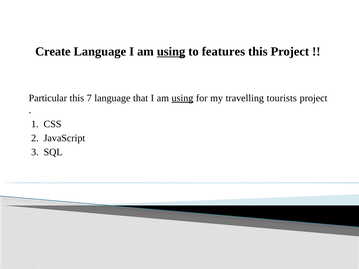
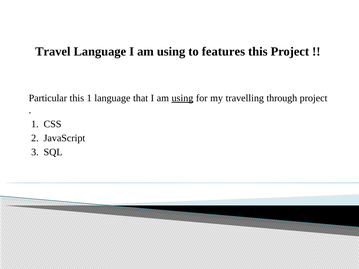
Create: Create -> Travel
using at (171, 51) underline: present -> none
this 7: 7 -> 1
tourists: tourists -> through
